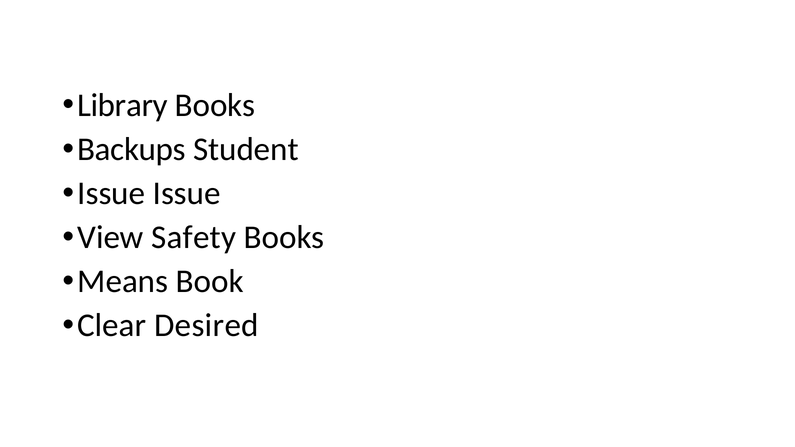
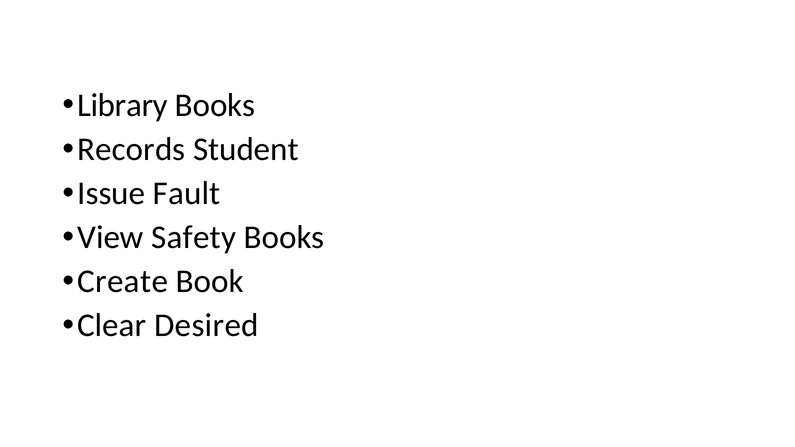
Backups: Backups -> Records
Issue Issue: Issue -> Fault
Means: Means -> Create
